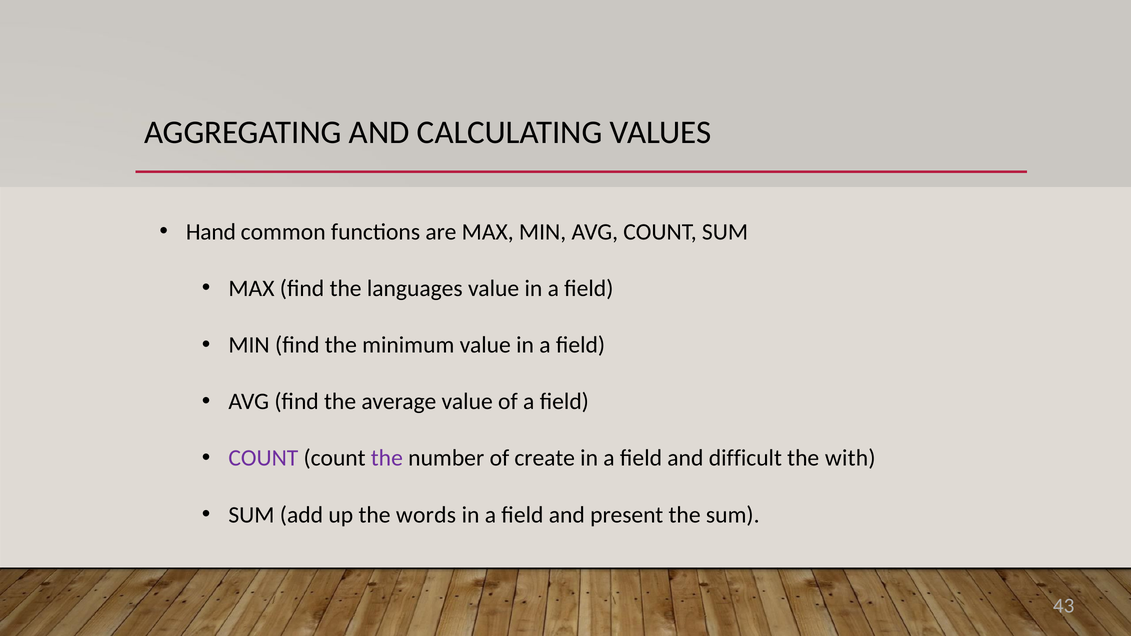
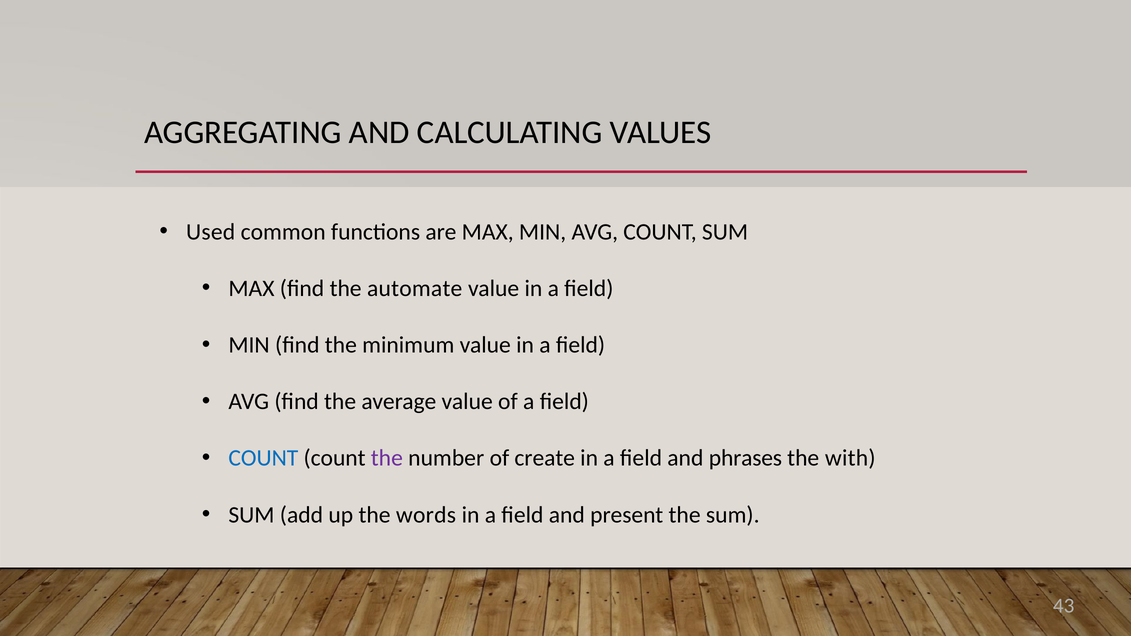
Hand: Hand -> Used
languages: languages -> automate
COUNT at (263, 458) colour: purple -> blue
difficult: difficult -> phrases
